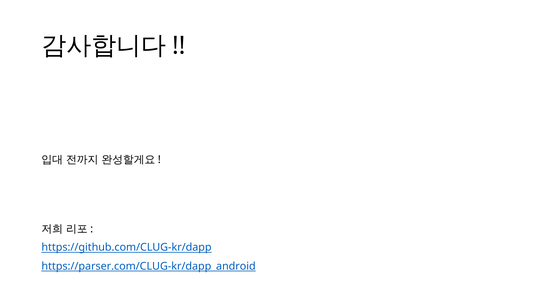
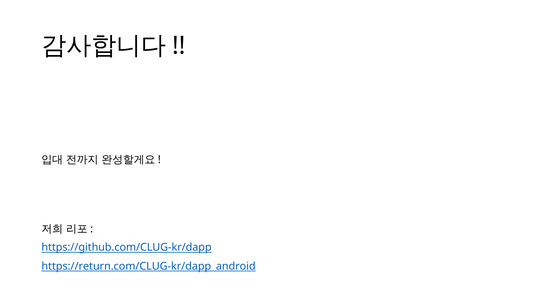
https://parser.com/CLUG-kr/dapp_android: https://parser.com/CLUG-kr/dapp_android -> https://return.com/CLUG-kr/dapp_android
